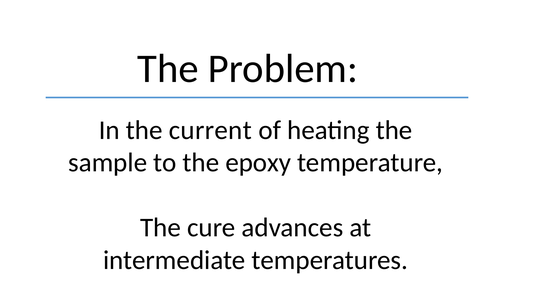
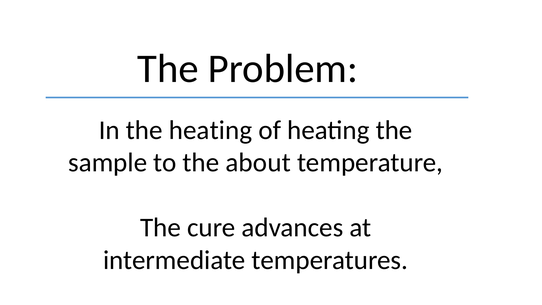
the current: current -> heating
epoxy: epoxy -> about
